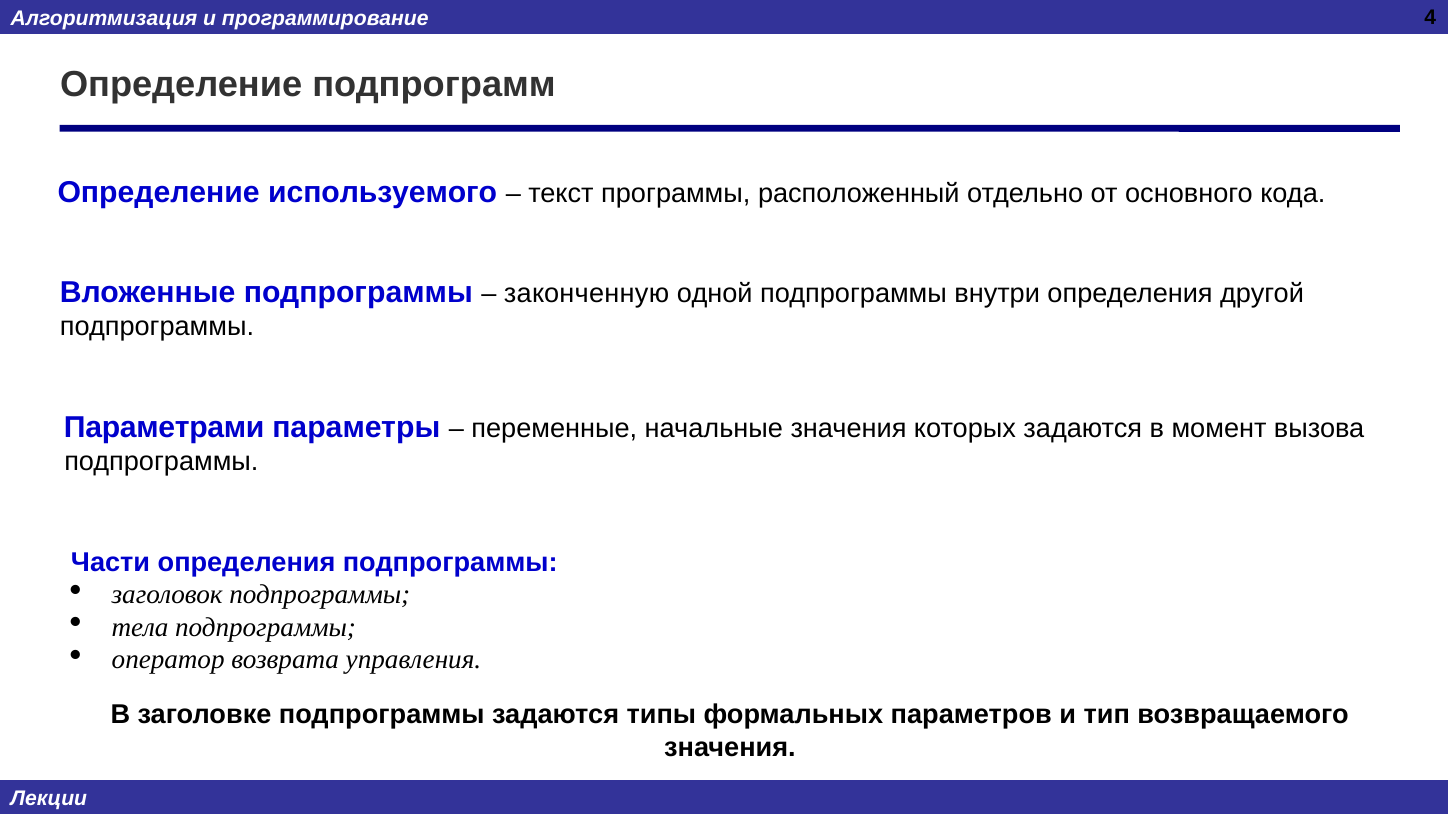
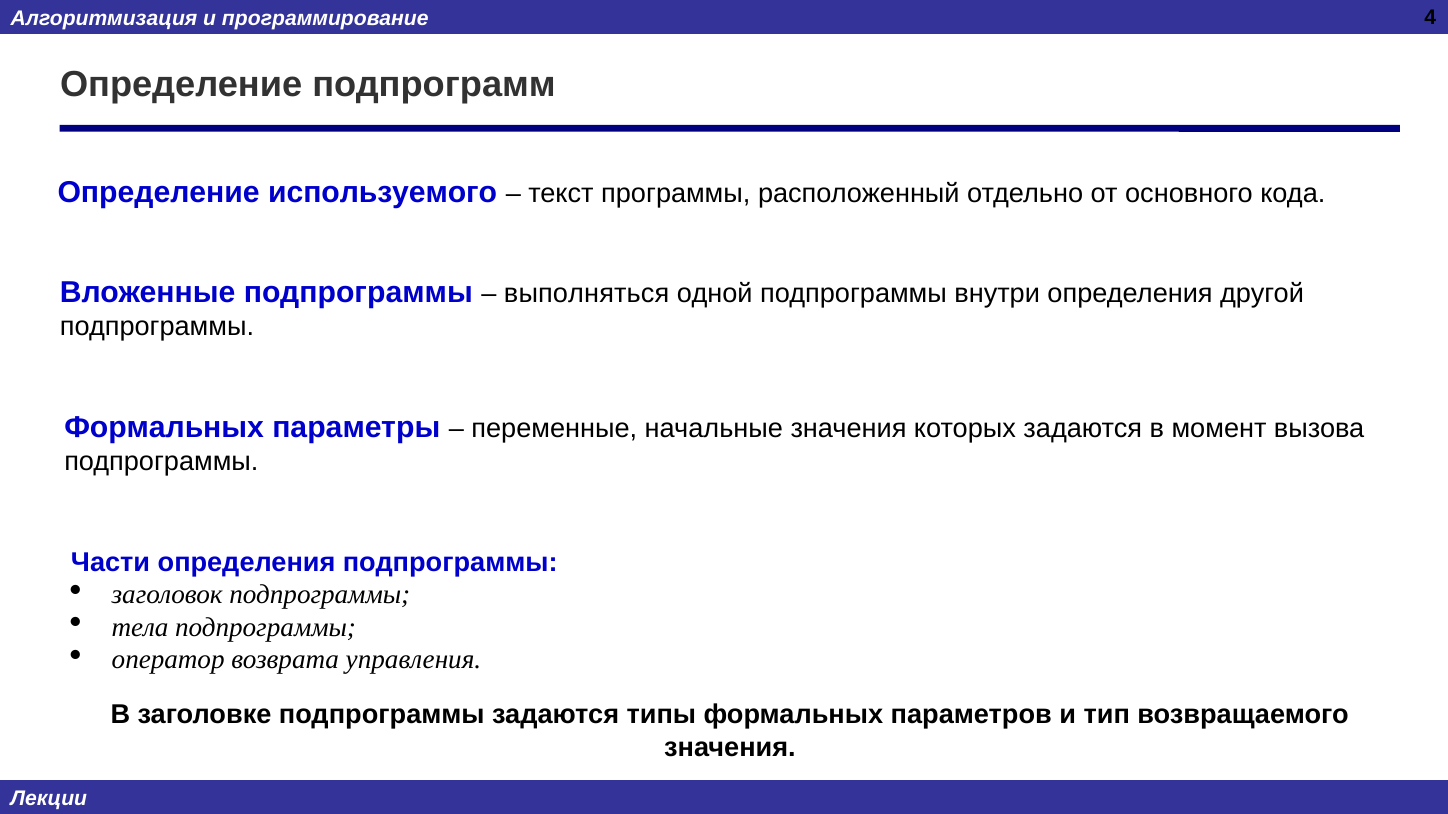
законченную: законченную -> выполняться
Параметрами at (164, 428): Параметрами -> Формальных
